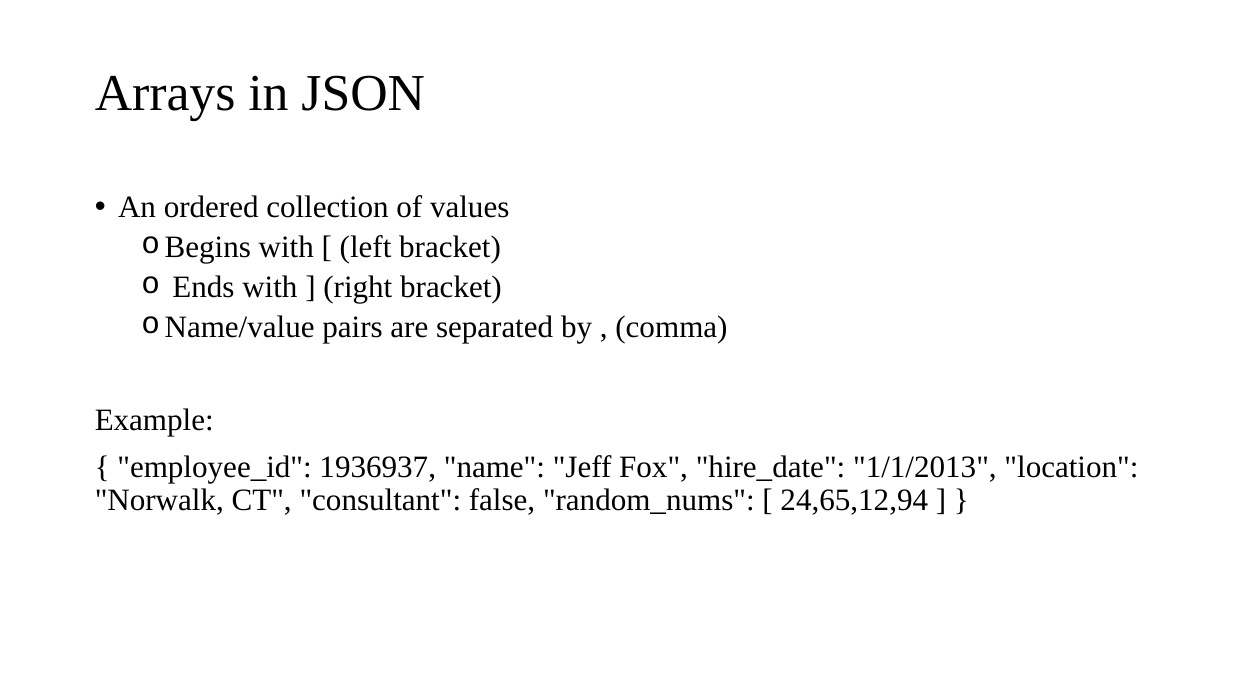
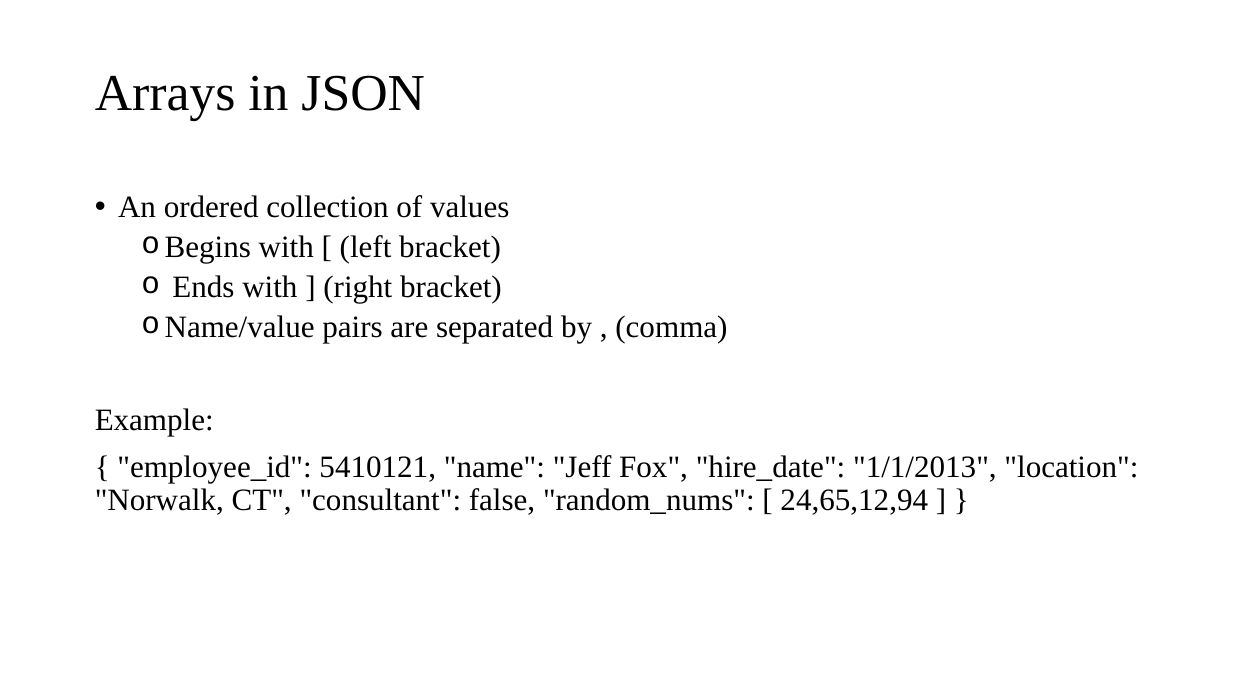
1936937: 1936937 -> 5410121
